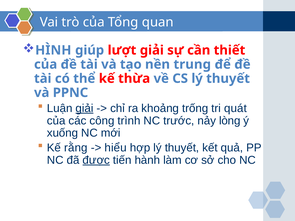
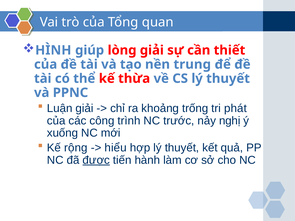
lượt: lượt -> lòng
giải underline: present -> none
quát: quát -> phát
lòng: lòng -> nghị
rằng: rằng -> rộng
